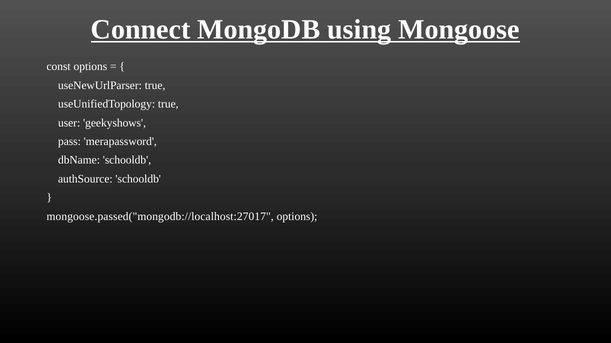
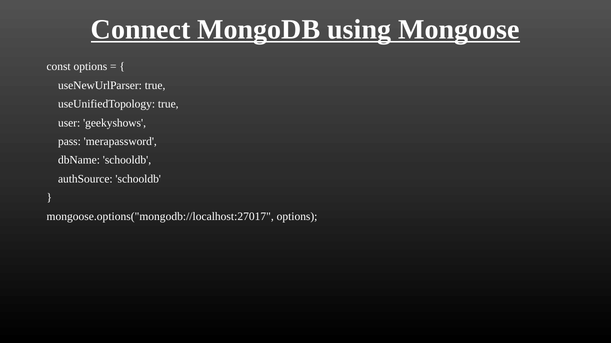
mongoose.passed("mongodb://localhost:27017: mongoose.passed("mongodb://localhost:27017 -> mongoose.options("mongodb://localhost:27017
